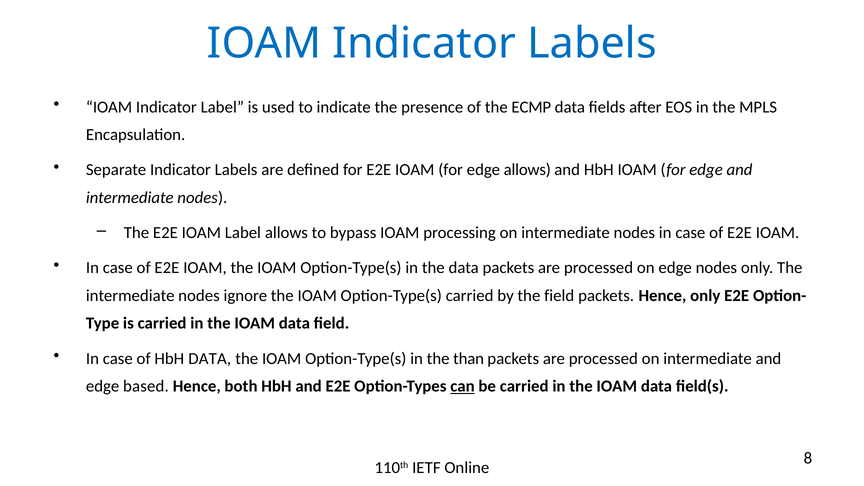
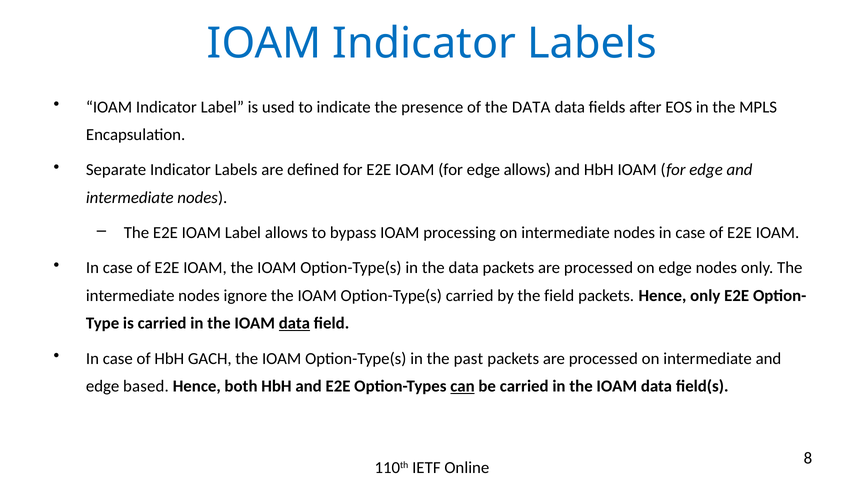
of the ECMP: ECMP -> DATA
data at (294, 323) underline: none -> present
HbH DATA: DATA -> GACH
than: than -> past
